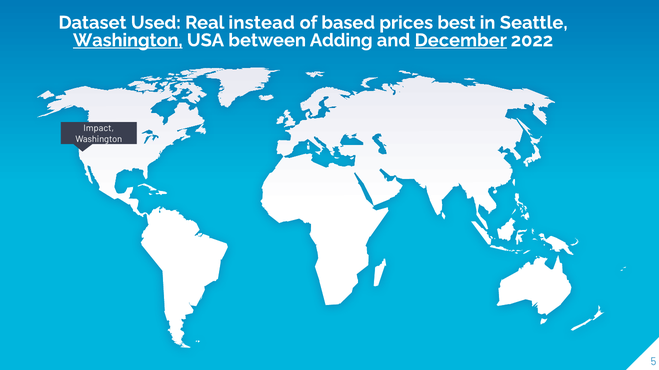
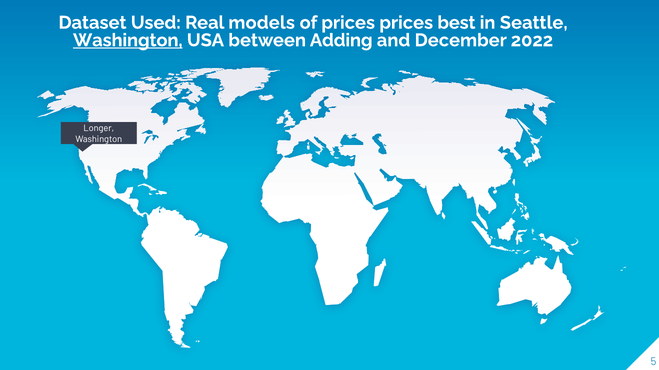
instead: instead -> models
of based: based -> prices
December underline: present -> none
Impact: Impact -> Longer
